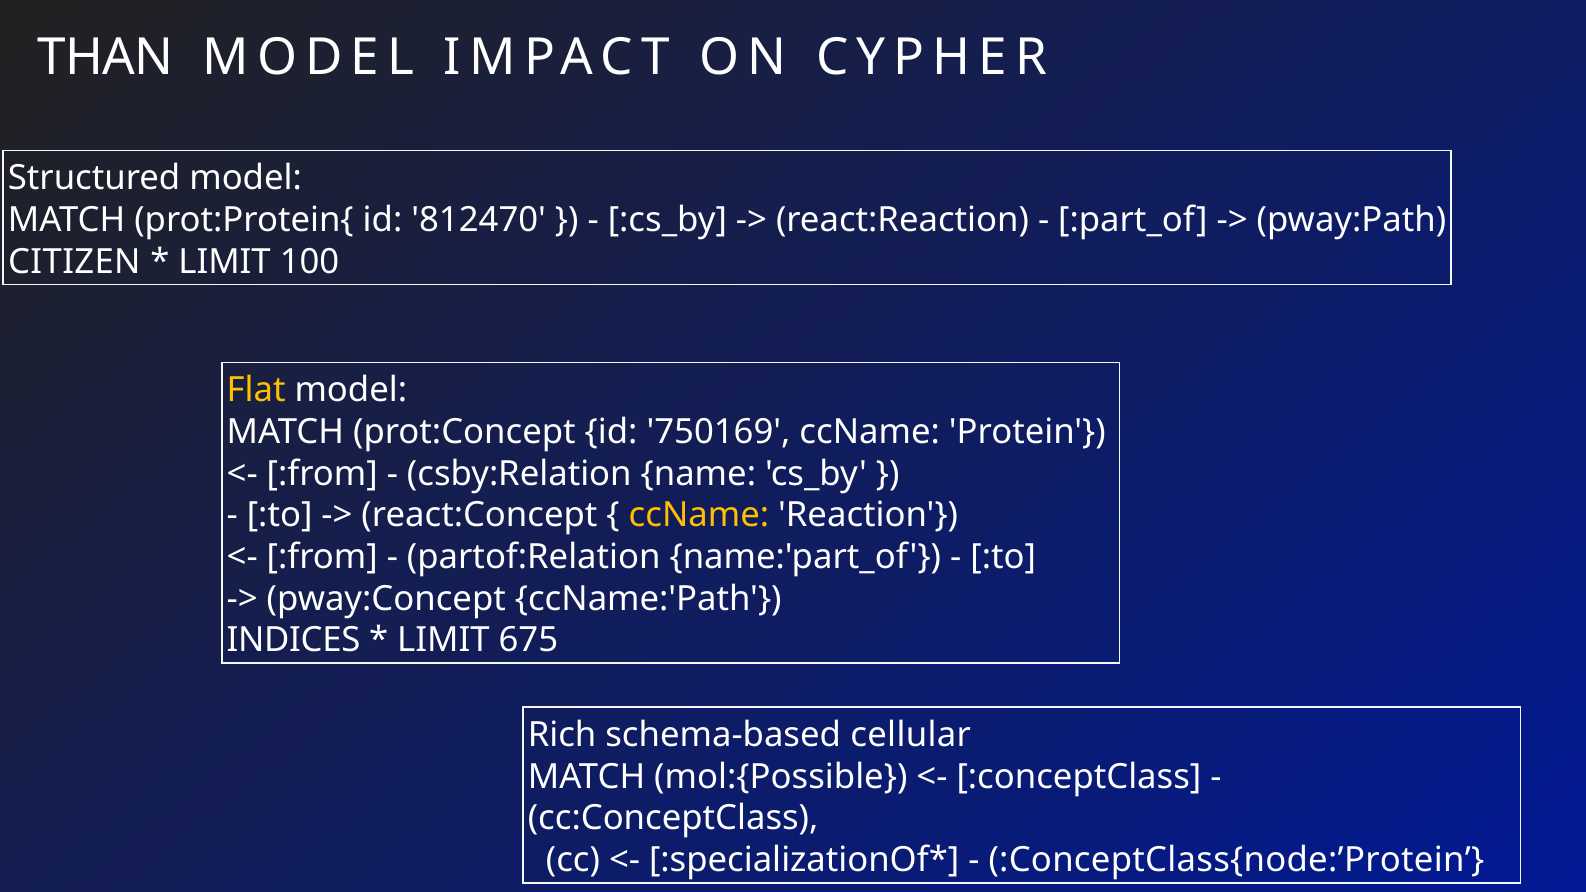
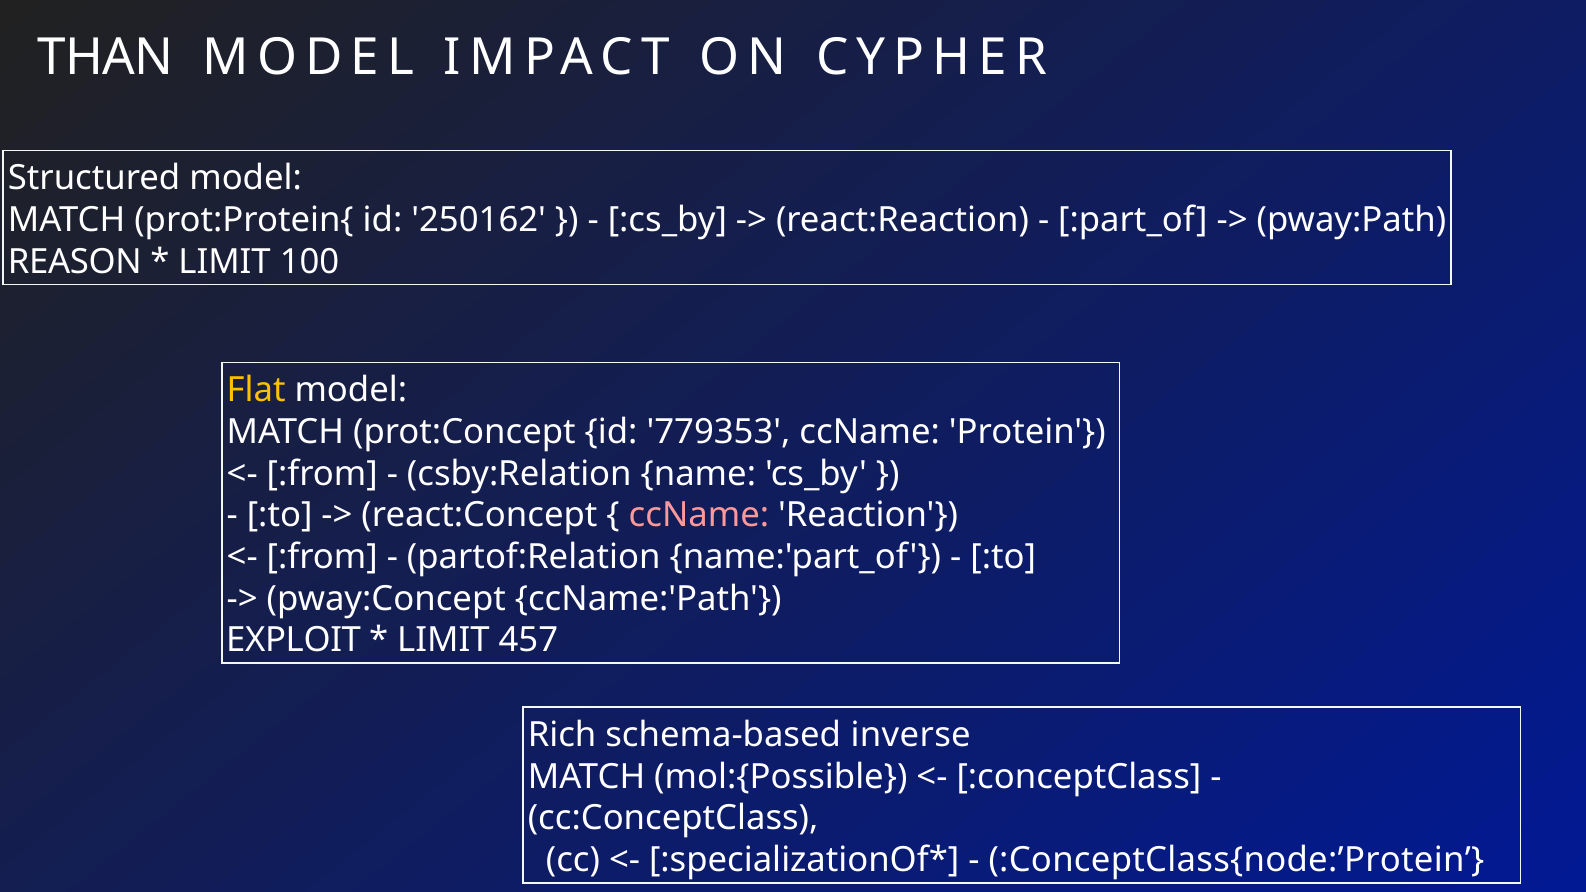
812470: 812470 -> 250162
CITIZEN: CITIZEN -> REASON
750169: 750169 -> 779353
ccName at (699, 515) colour: yellow -> pink
INDICES: INDICES -> EXPLOIT
675: 675 -> 457
cellular: cellular -> inverse
